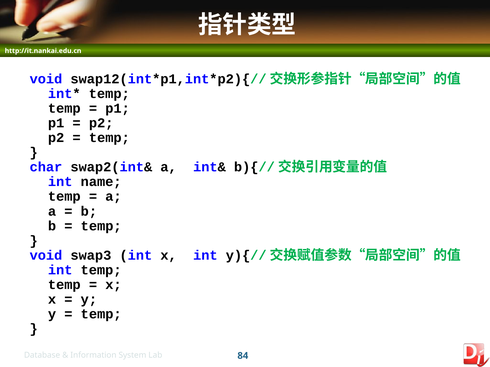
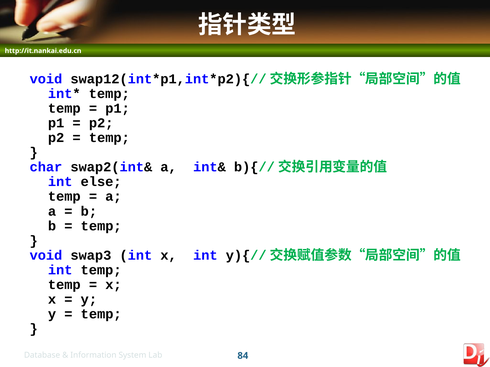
name: name -> else
